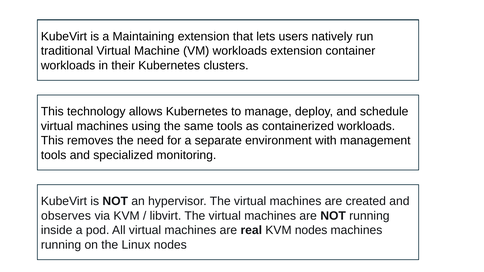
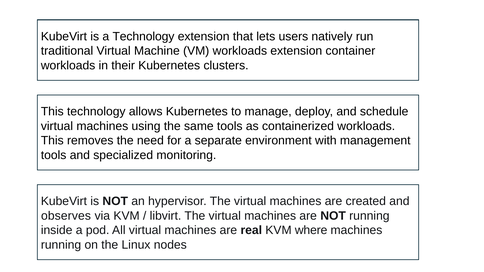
a Maintaining: Maintaining -> Technology
KVM nodes: nodes -> where
